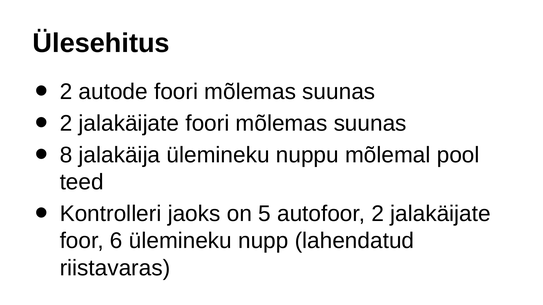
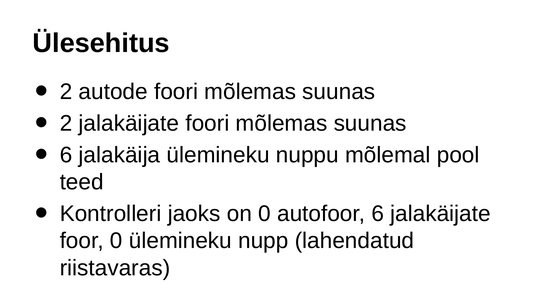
8 at (66, 155): 8 -> 6
on 5: 5 -> 0
autofoor 2: 2 -> 6
foor 6: 6 -> 0
